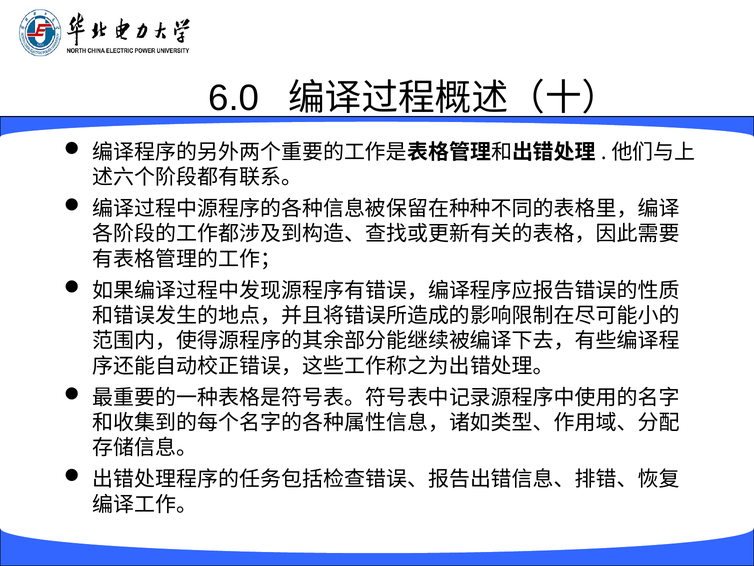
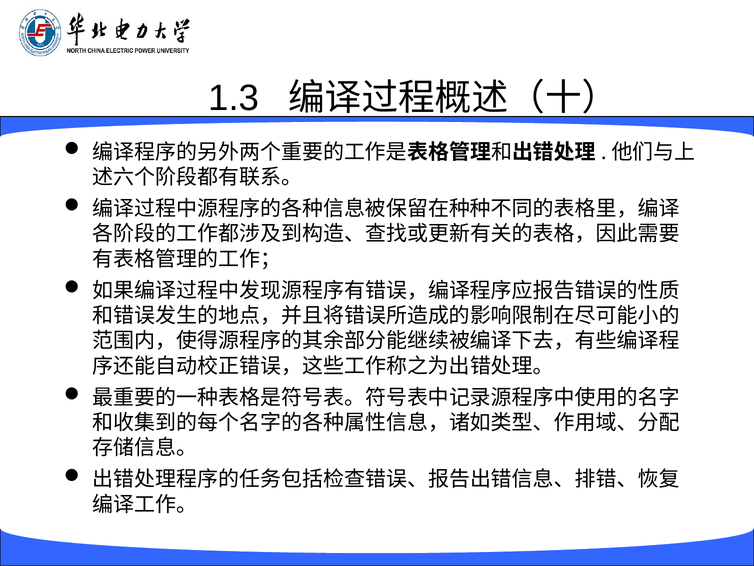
6.0: 6.0 -> 1.3
